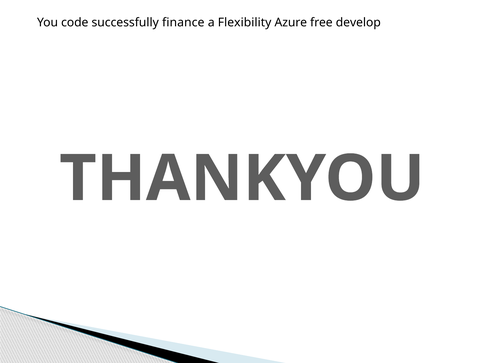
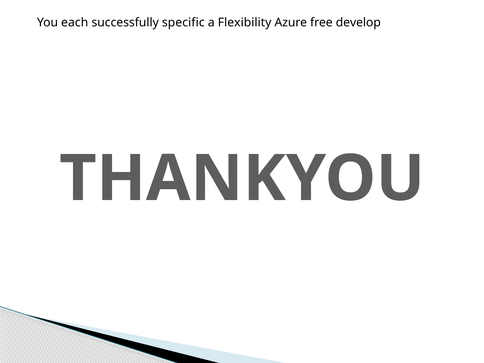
code: code -> each
finance: finance -> specific
